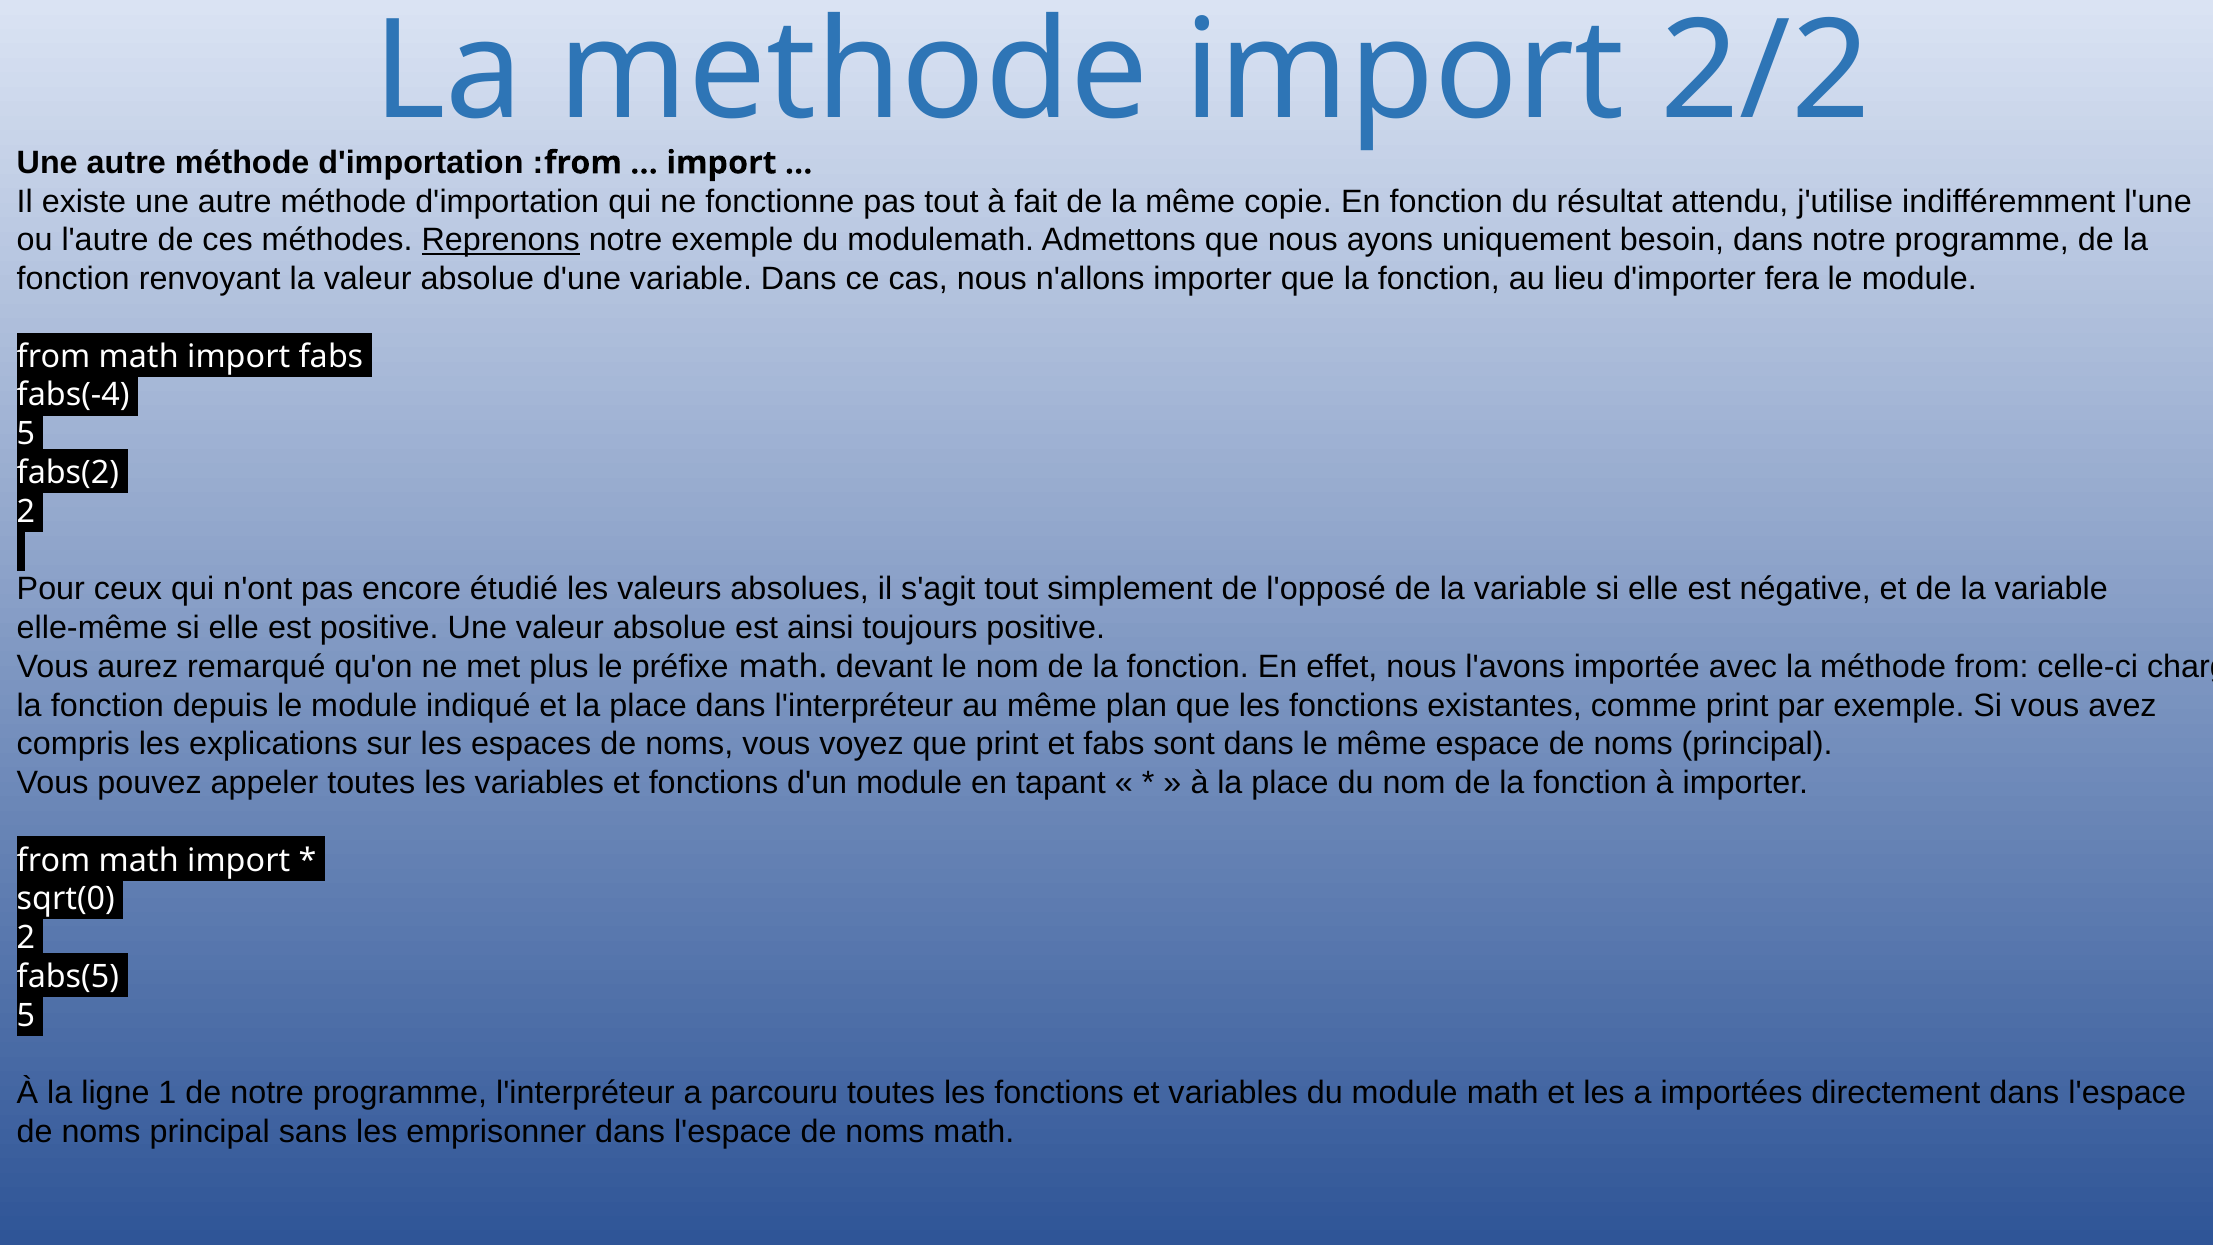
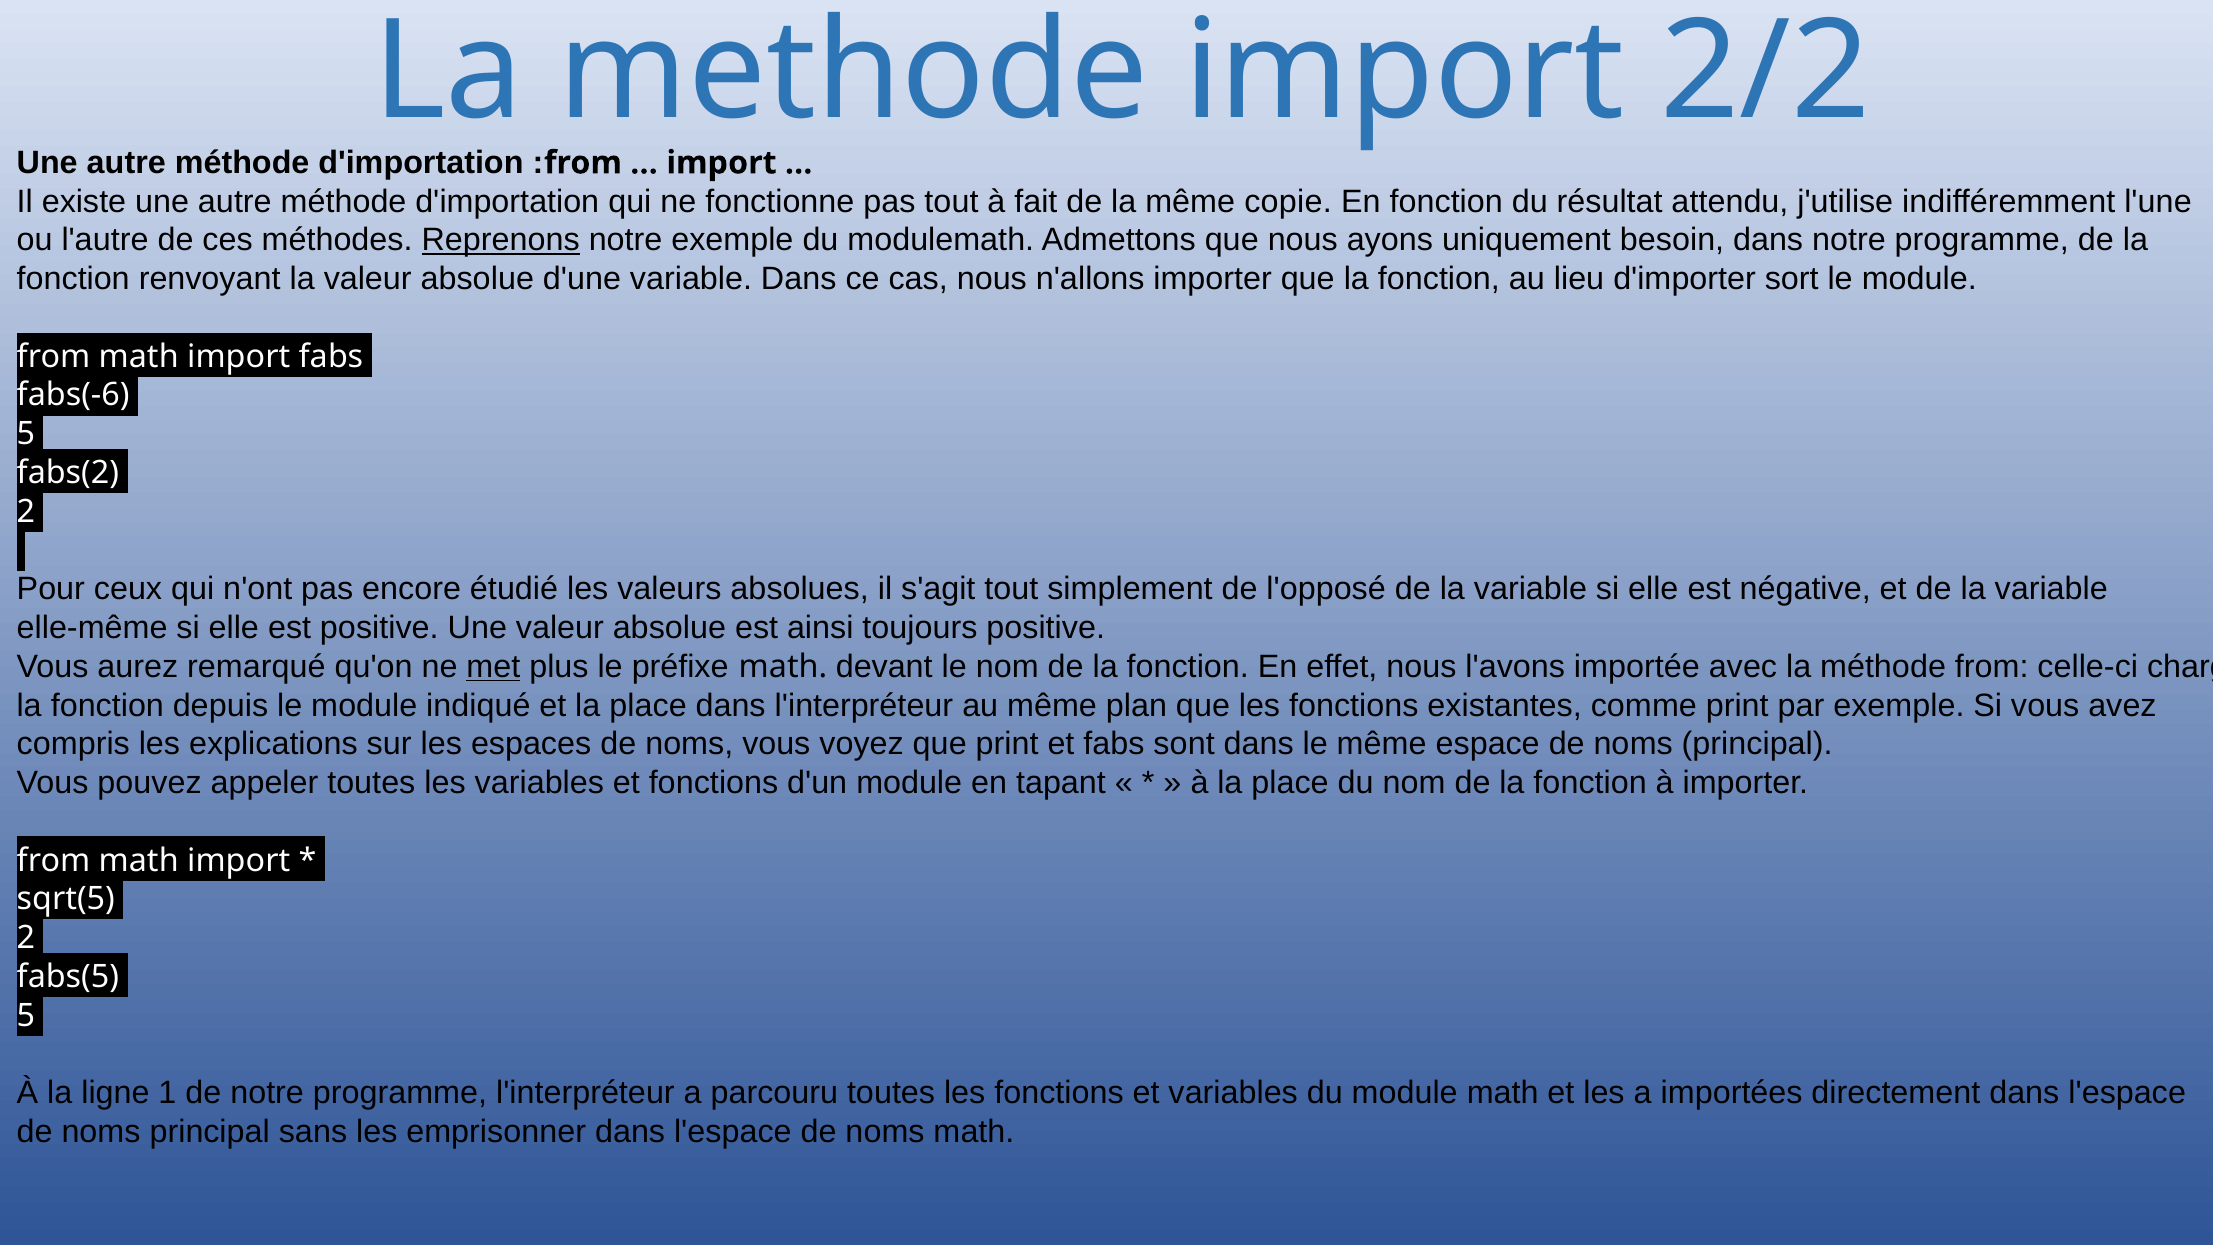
fera: fera -> sort
fabs(-4: fabs(-4 -> fabs(-6
met underline: none -> present
sqrt(0: sqrt(0 -> sqrt(5
